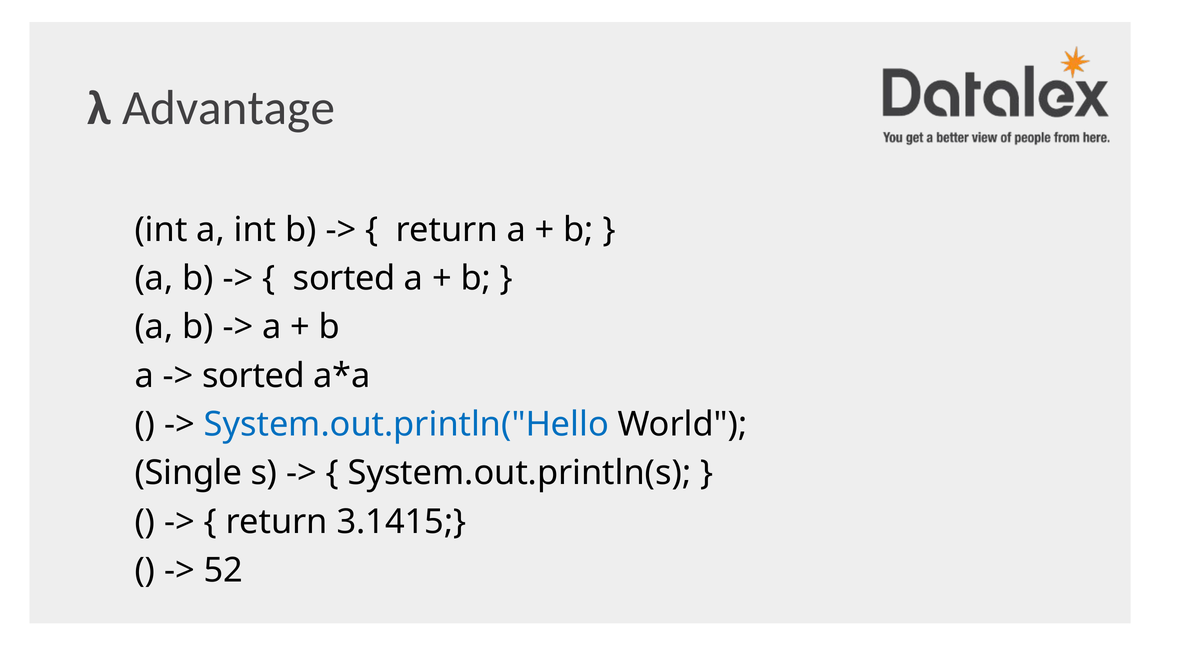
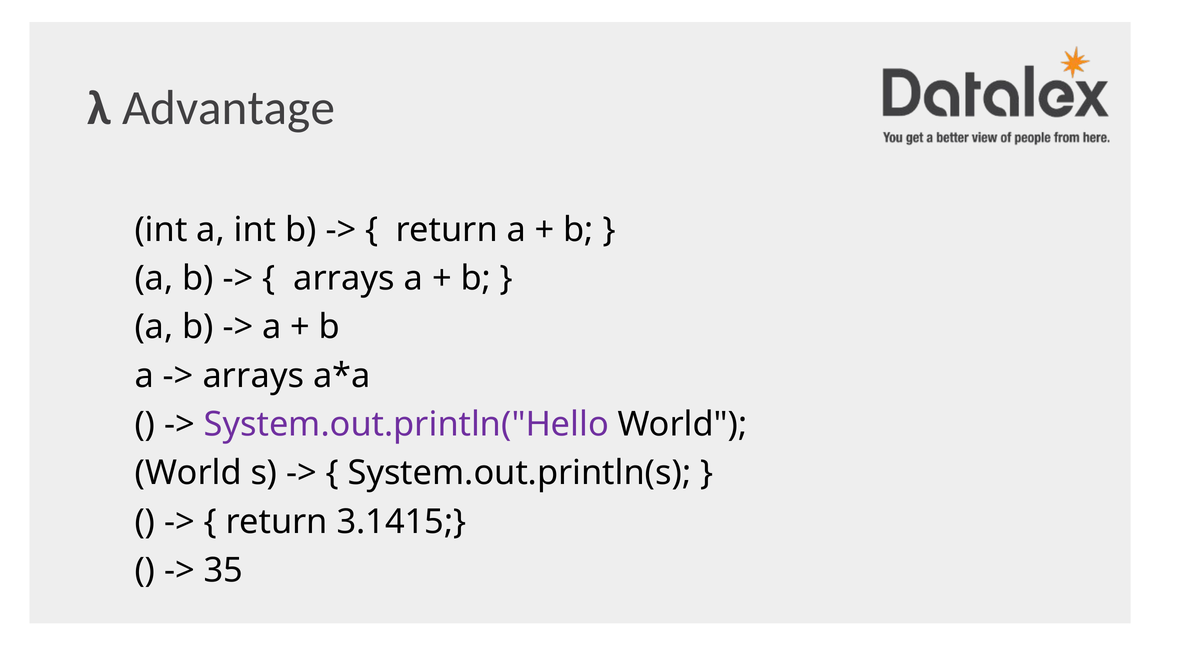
sorted at (344, 279): sorted -> arrays
sorted at (254, 376): sorted -> arrays
System.out.println("Hello colour: blue -> purple
Single at (188, 473): Single -> World
52: 52 -> 35
